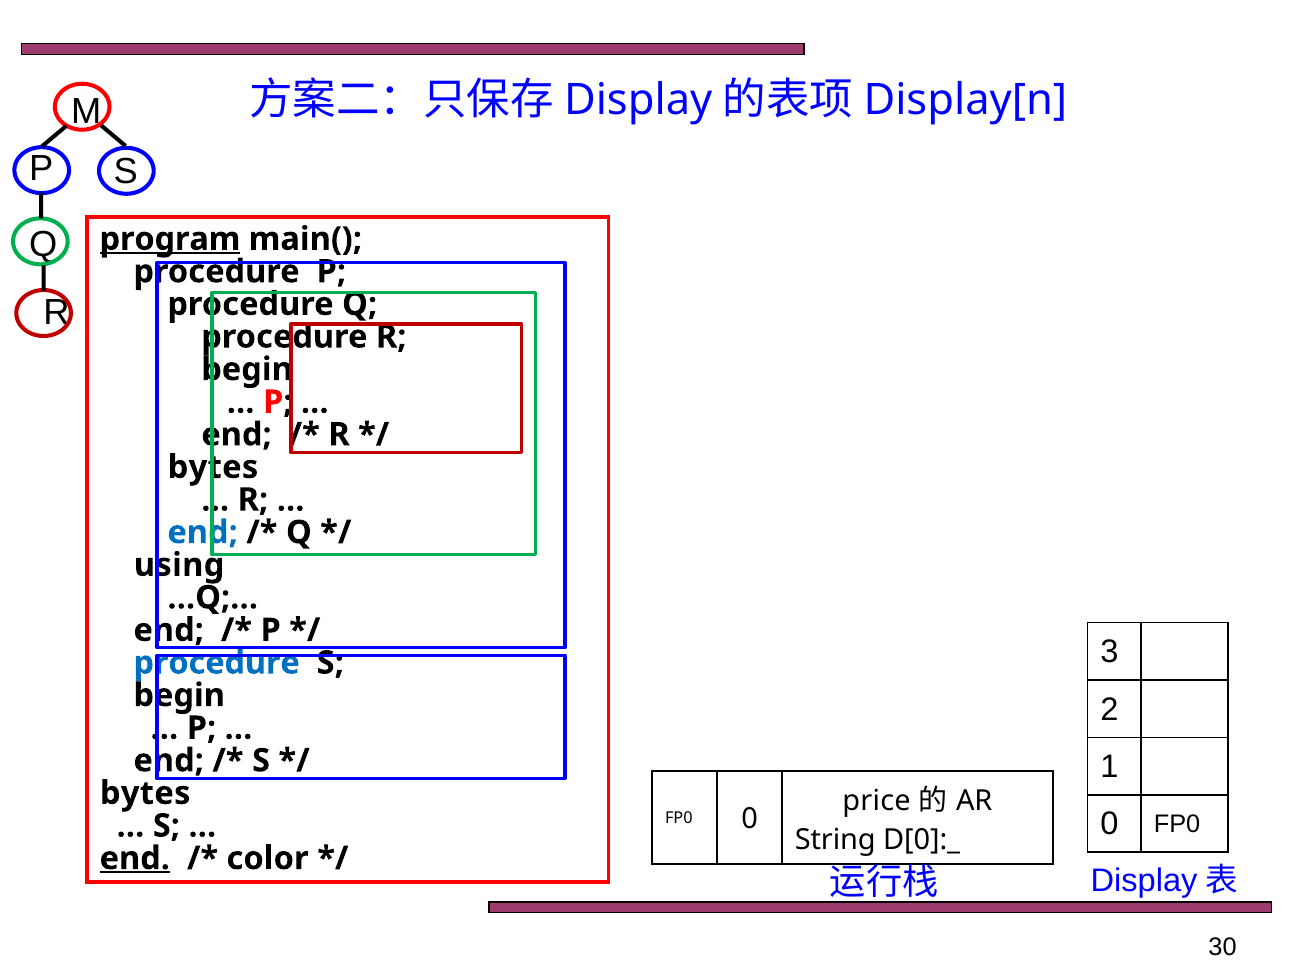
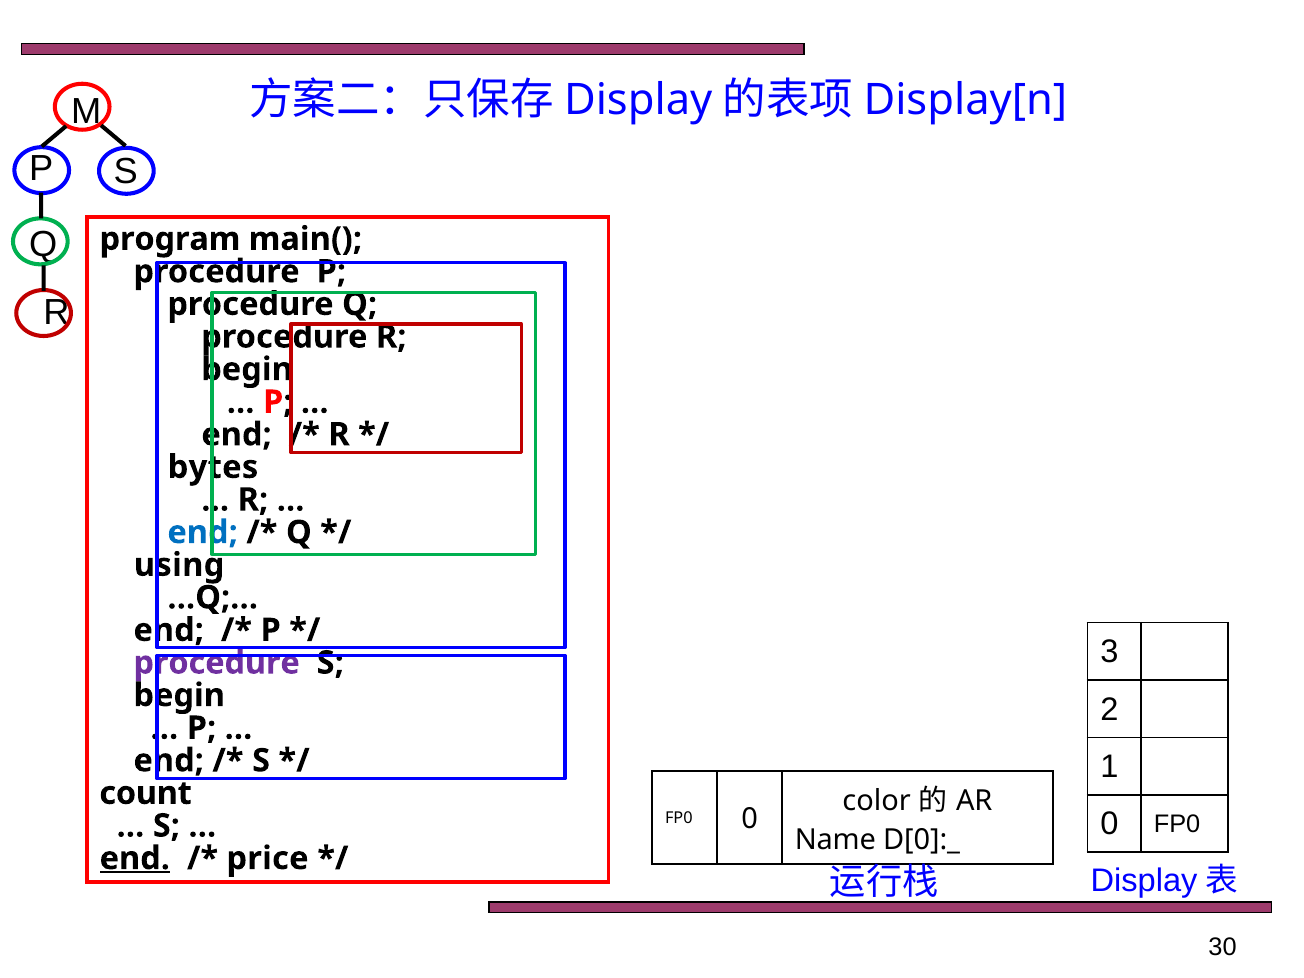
program underline: present -> none
procedure at (217, 663) colour: blue -> purple
bytes at (145, 793): bytes -> count
price: price -> color
String: String -> Name
color: color -> price
